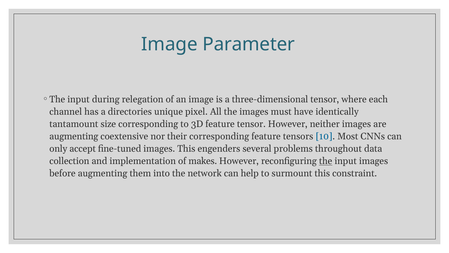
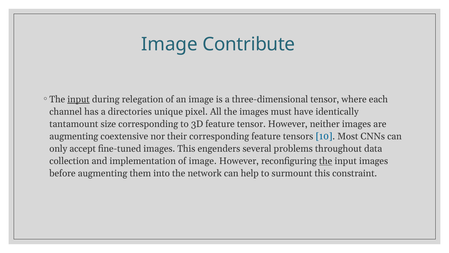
Parameter: Parameter -> Contribute
input at (79, 99) underline: none -> present
of makes: makes -> image
